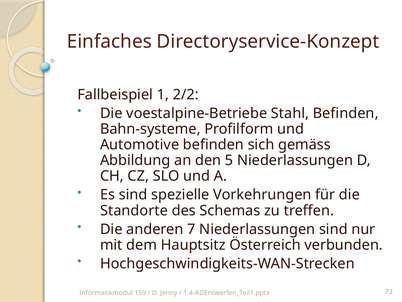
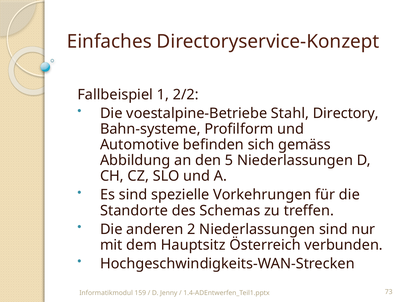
Stahl Befinden: Befinden -> Directory
7: 7 -> 2
